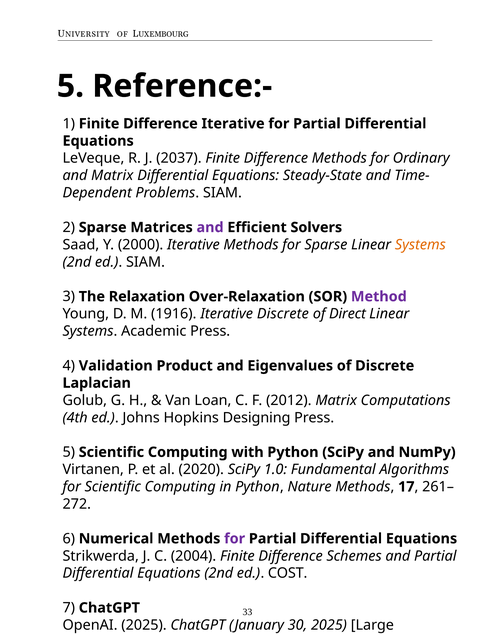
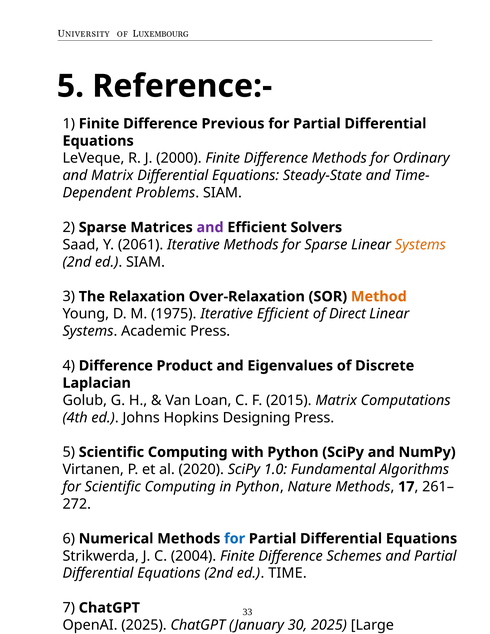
Difference Iterative: Iterative -> Previous
2037: 2037 -> 2000
2000: 2000 -> 2061
Method colour: purple -> orange
1916: 1916 -> 1975
Iterative Discrete: Discrete -> Efficient
4 Validation: Validation -> Difference
2012: 2012 -> 2015
for at (235, 539) colour: purple -> blue
COST: COST -> TIME
